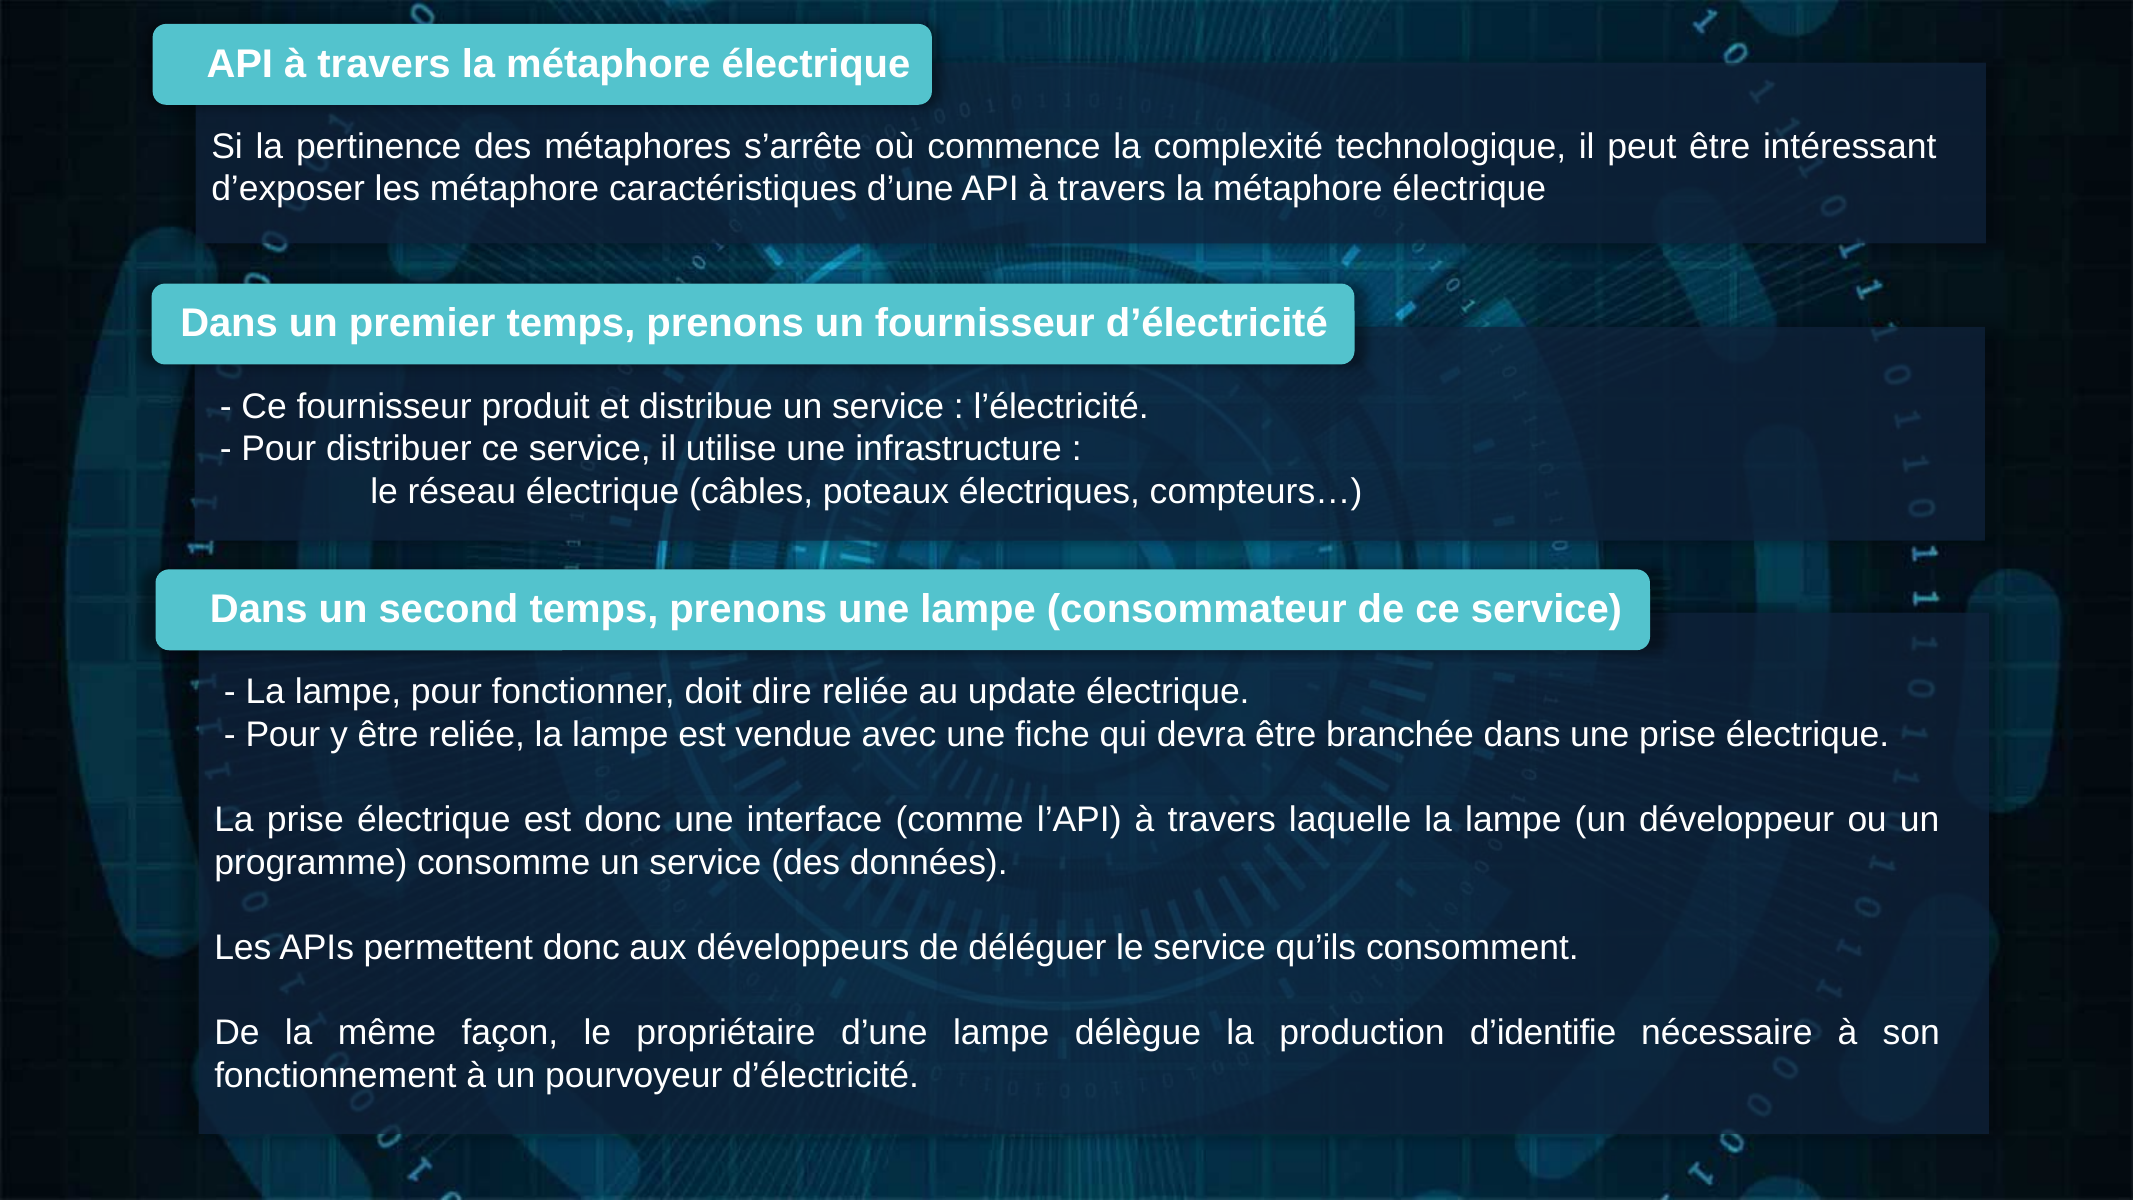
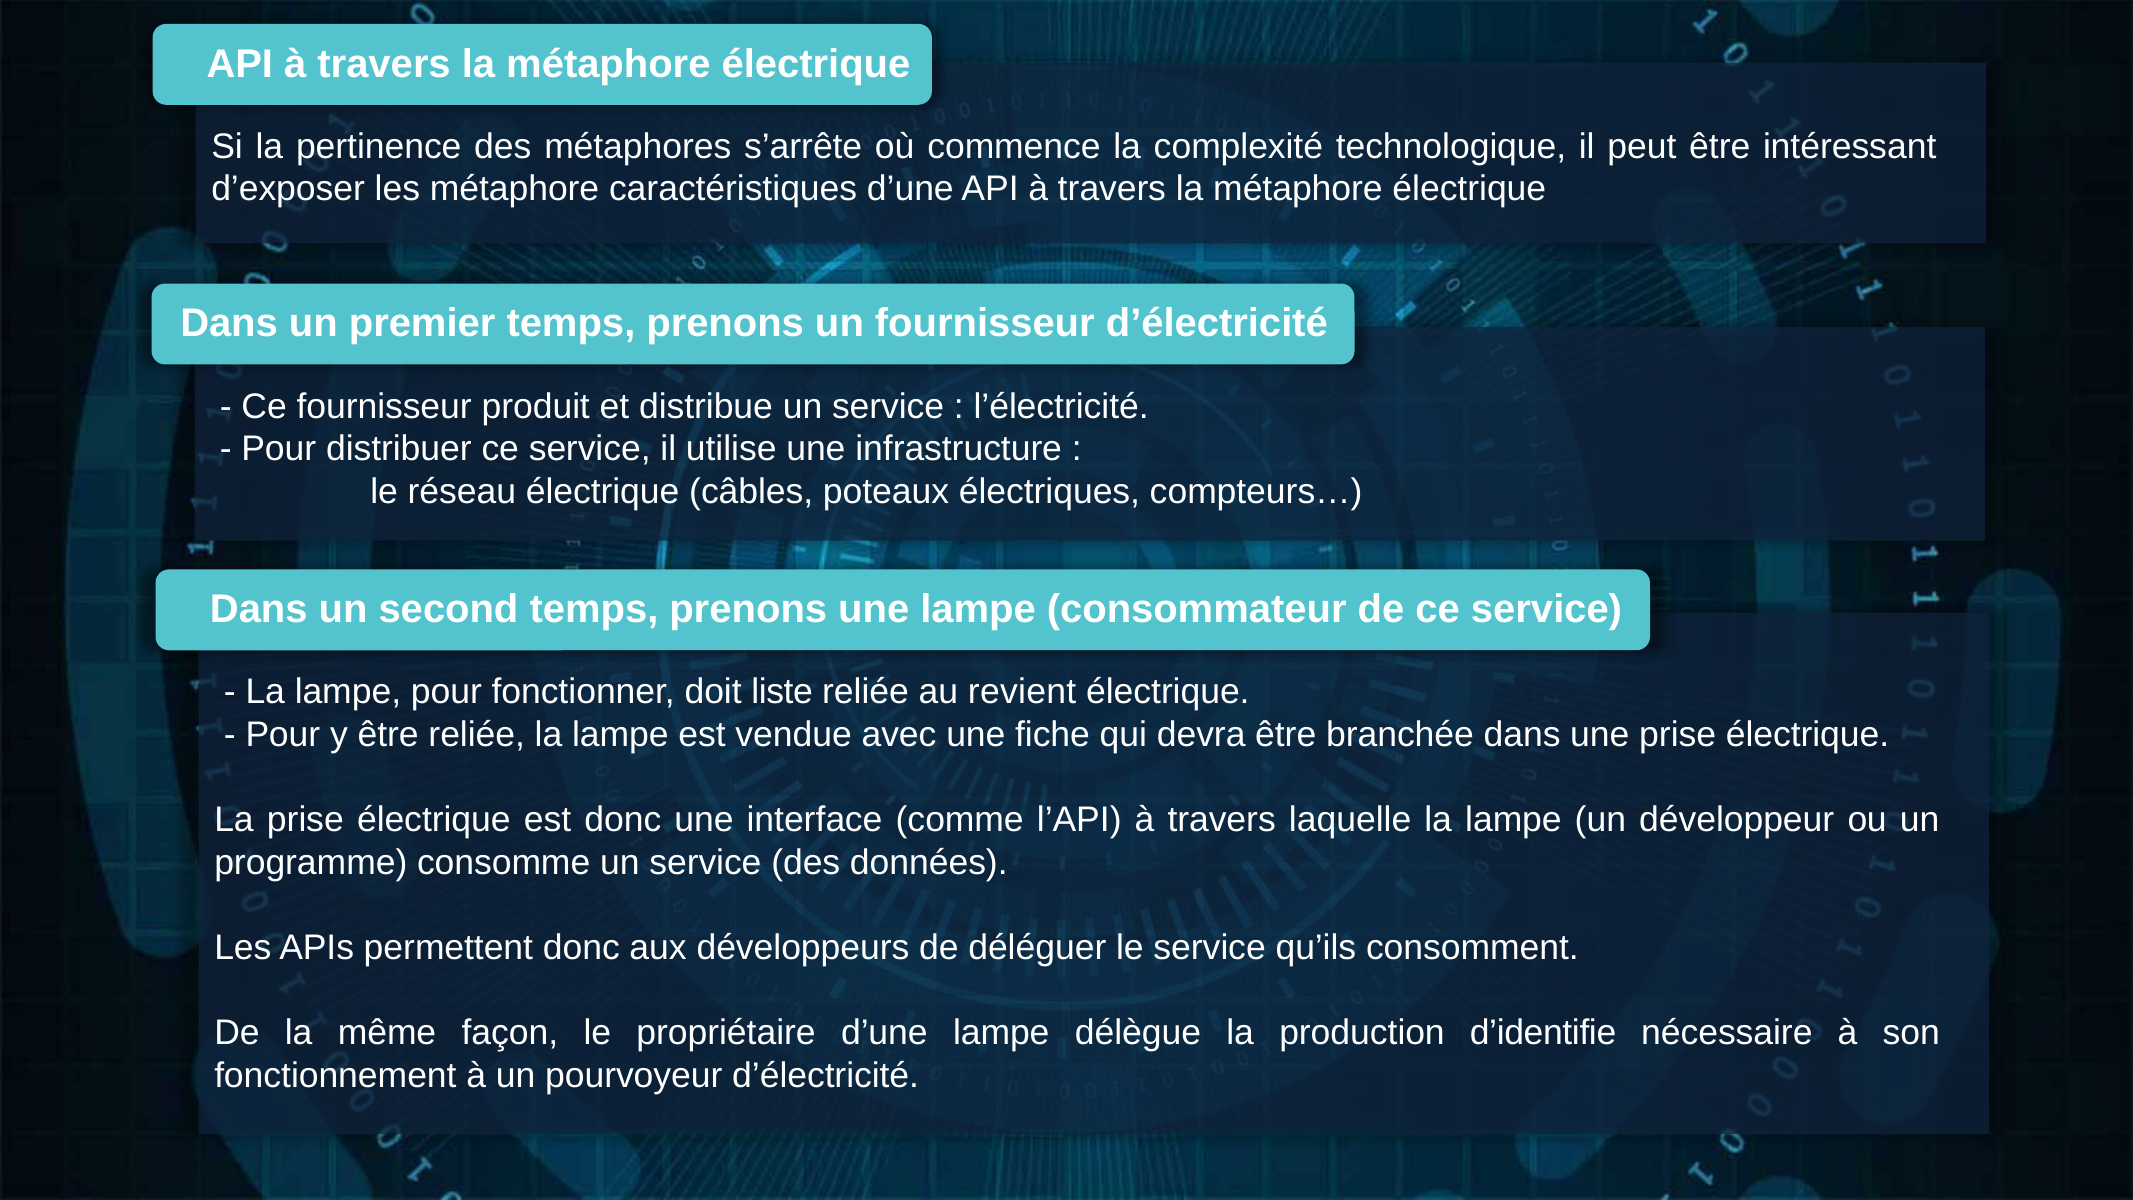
dire: dire -> liste
update: update -> revient
